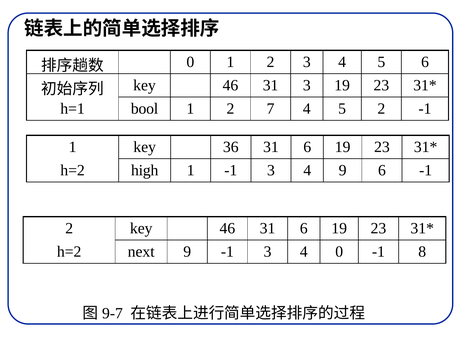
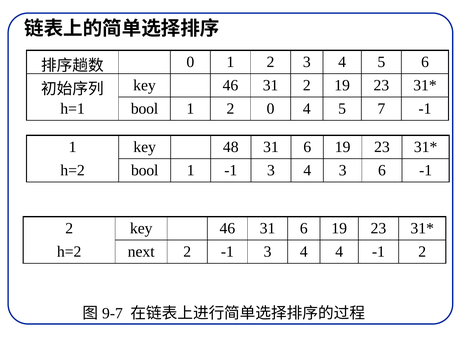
31 3: 3 -> 2
2 7: 7 -> 0
5 2: 2 -> 7
36: 36 -> 48
h=2 high: high -> bool
4 9: 9 -> 3
next 9: 9 -> 2
4 0: 0 -> 4
8 at (422, 252): 8 -> 2
